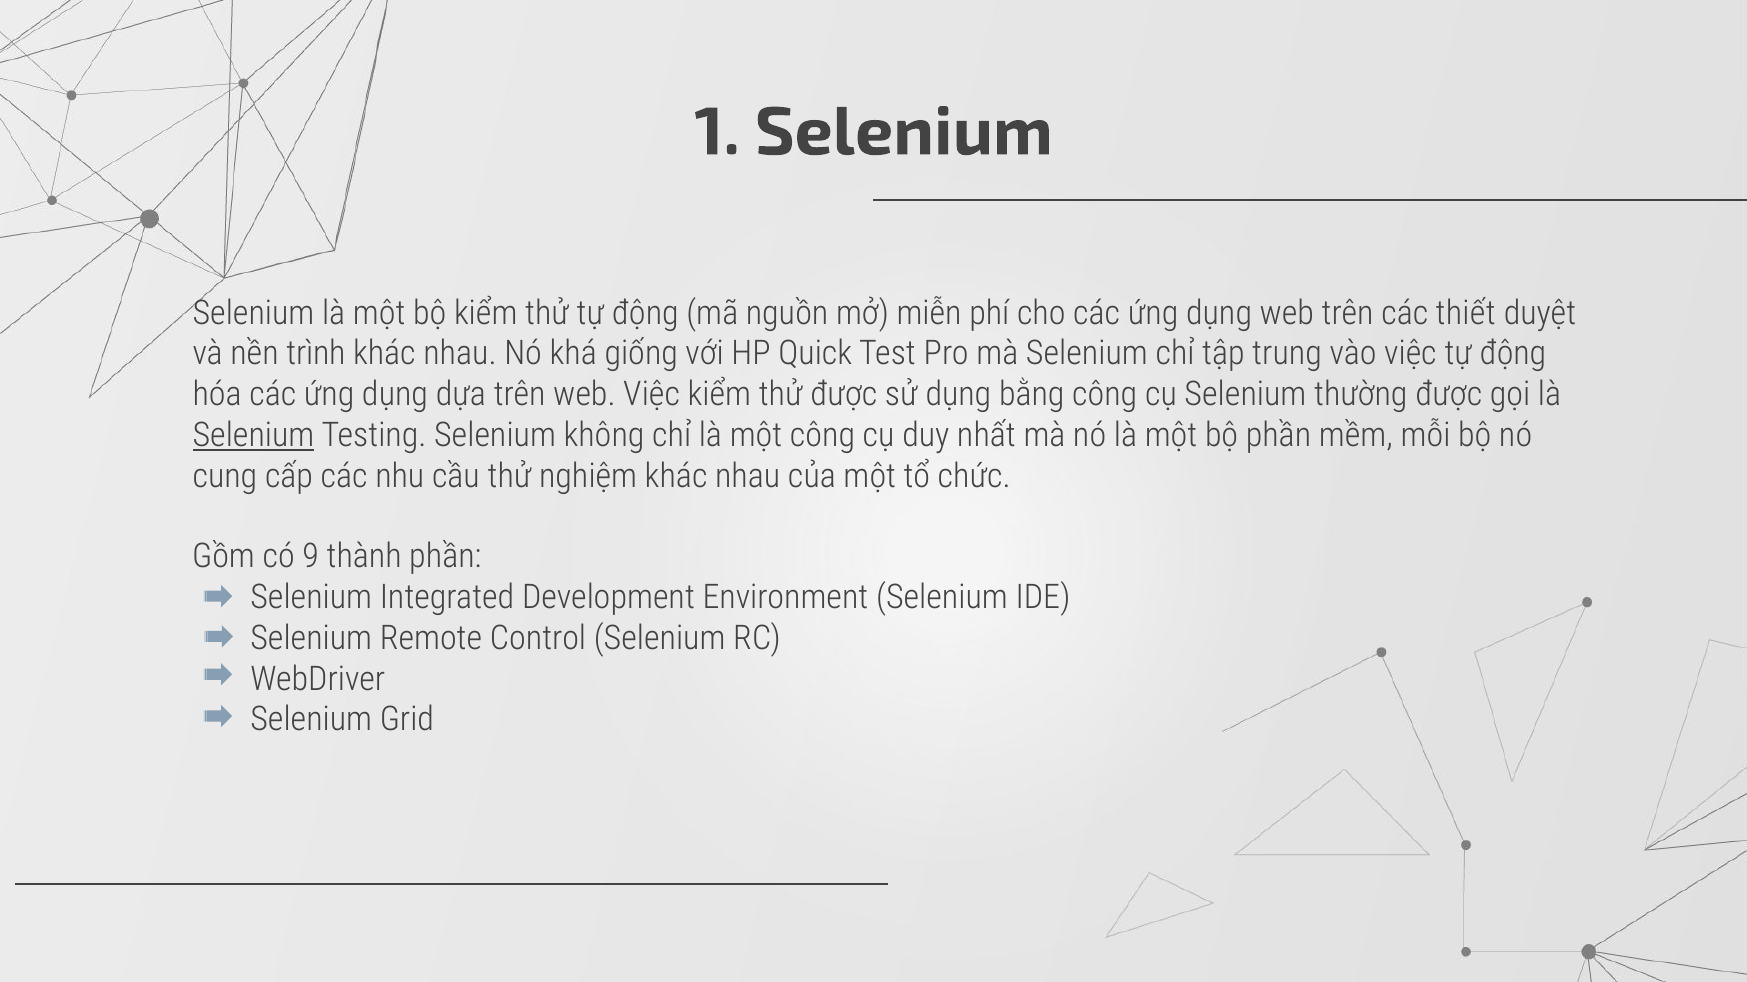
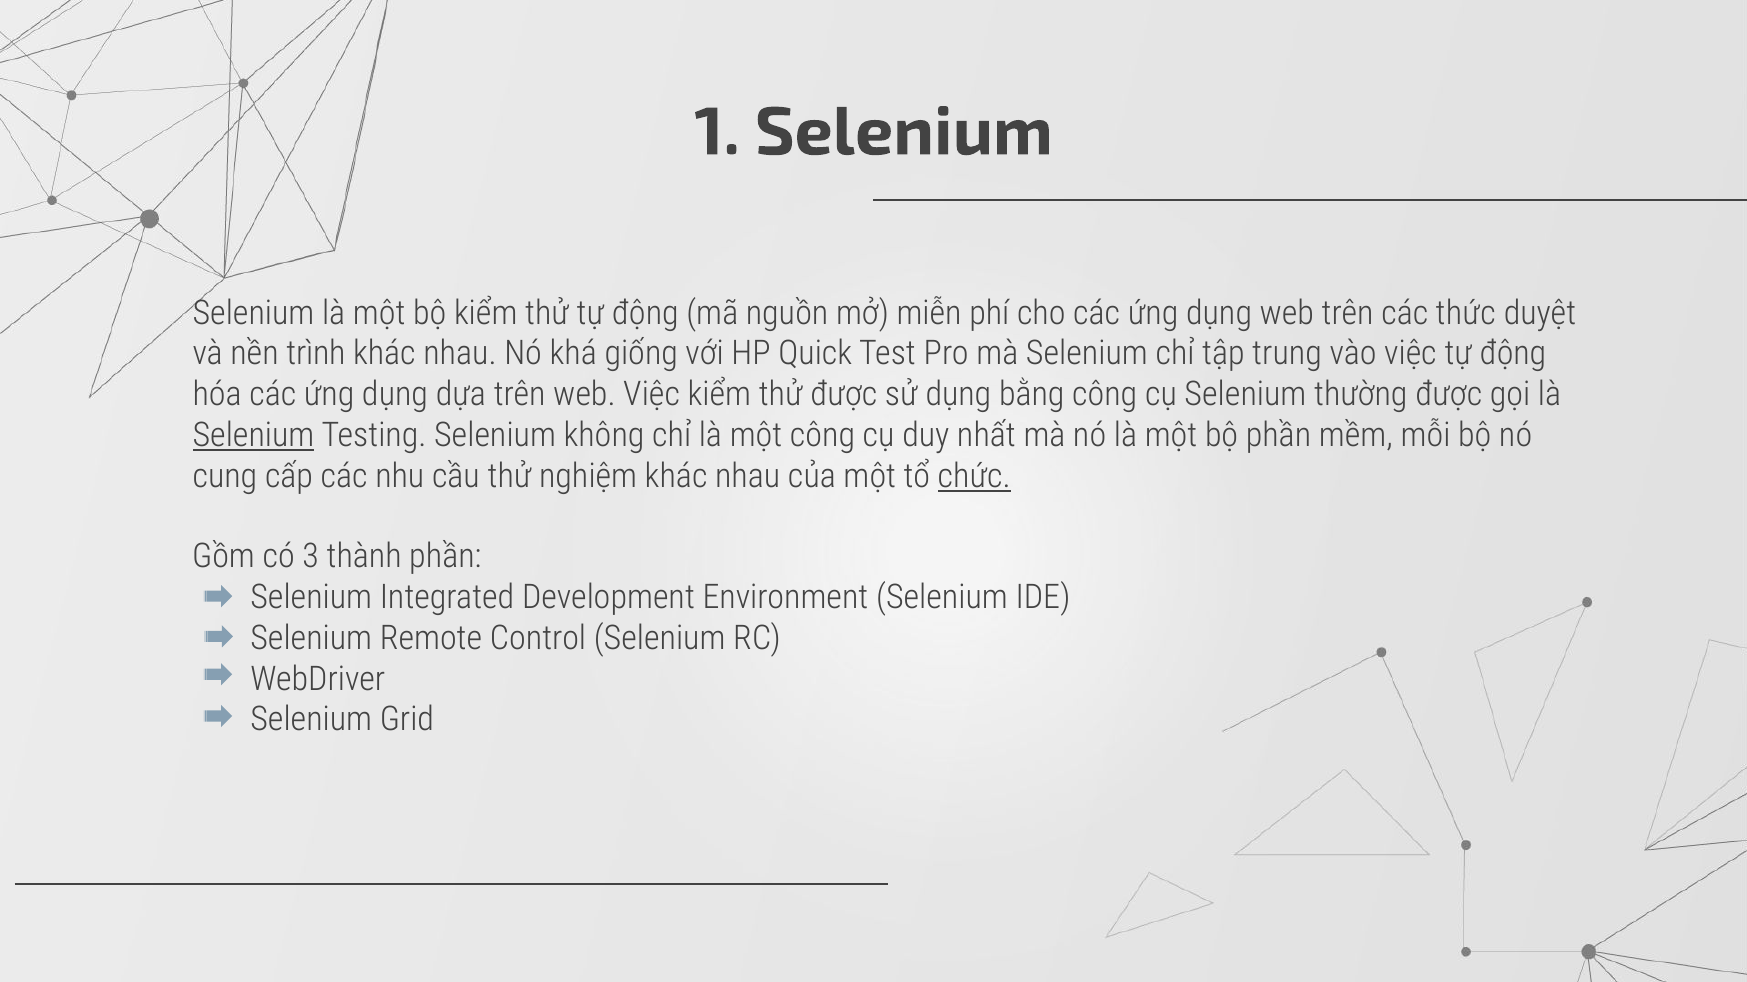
thiết: thiết -> thức
chức underline: none -> present
9: 9 -> 3
